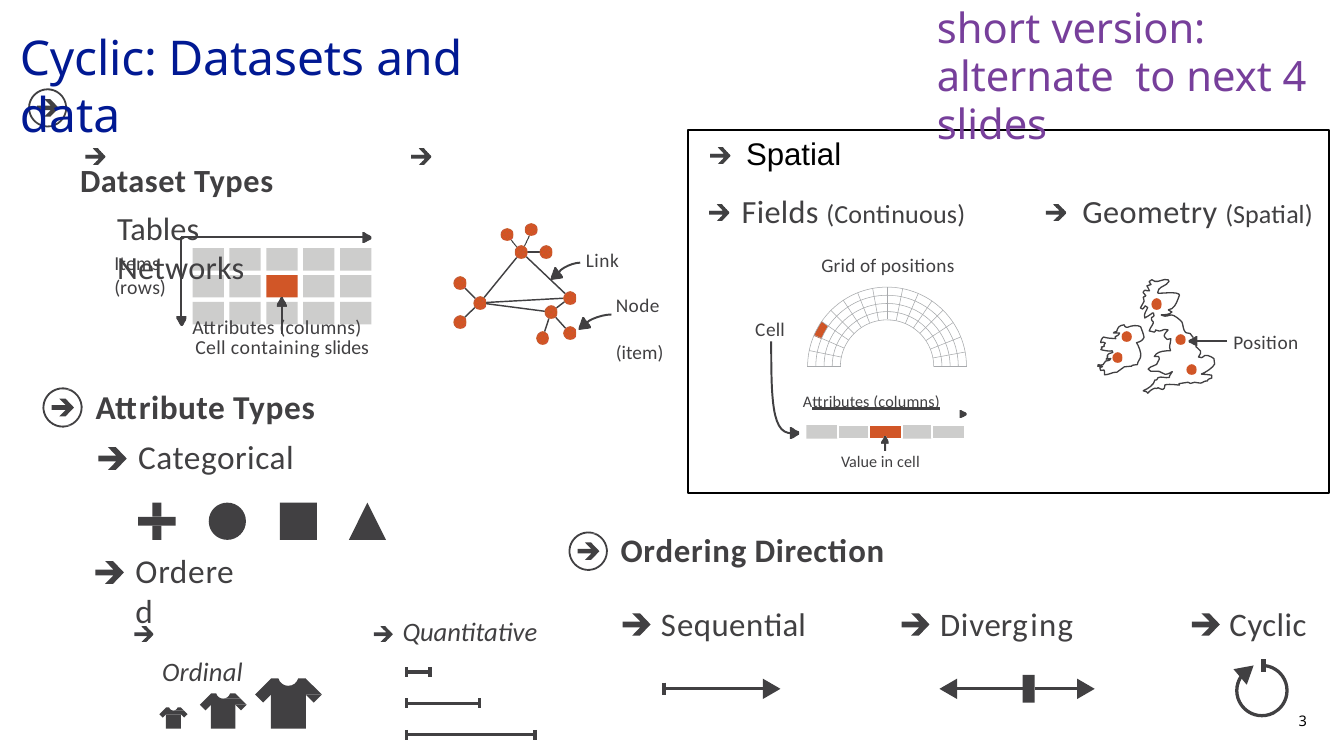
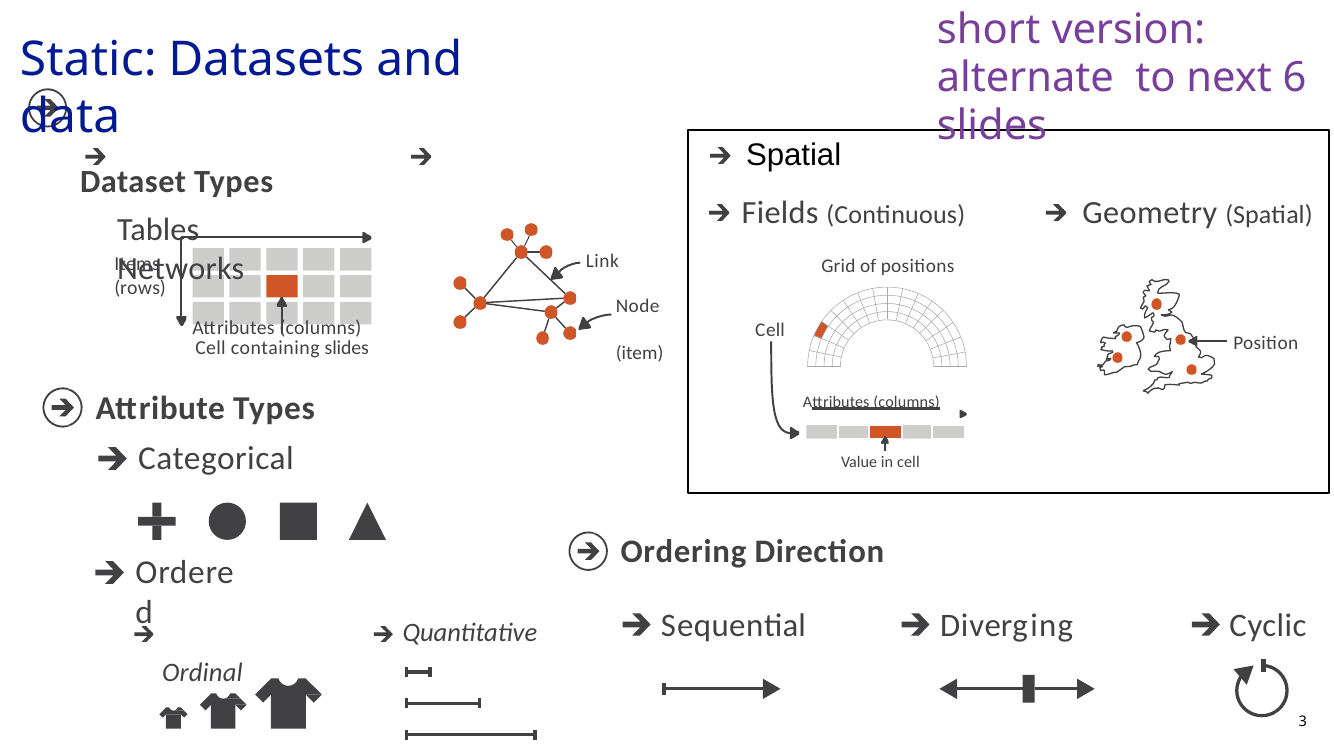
Cyclic at (88, 59): Cyclic -> Static
4: 4 -> 6
